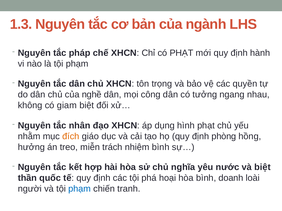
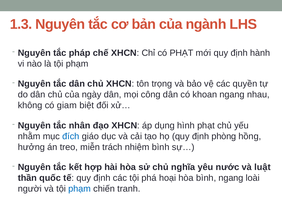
nghề: nghề -> ngày
tưởng: tưởng -> khoan
đích colour: orange -> blue
và biệt: biệt -> luật
bình doanh: doanh -> ngang
